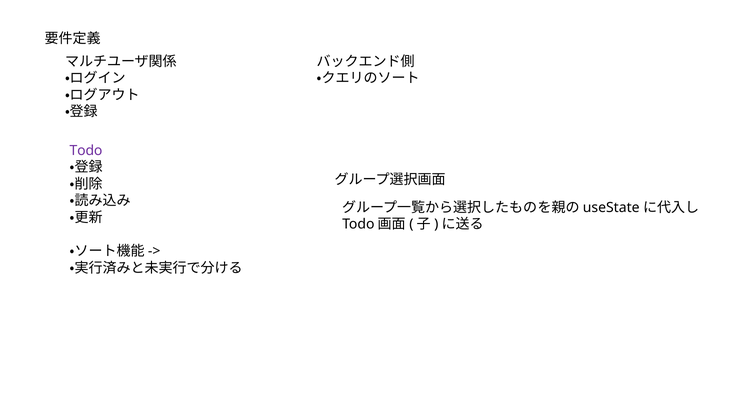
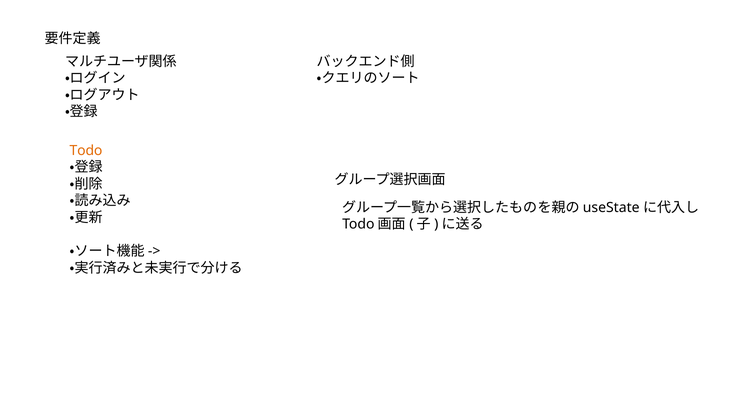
Todo colour: purple -> orange
